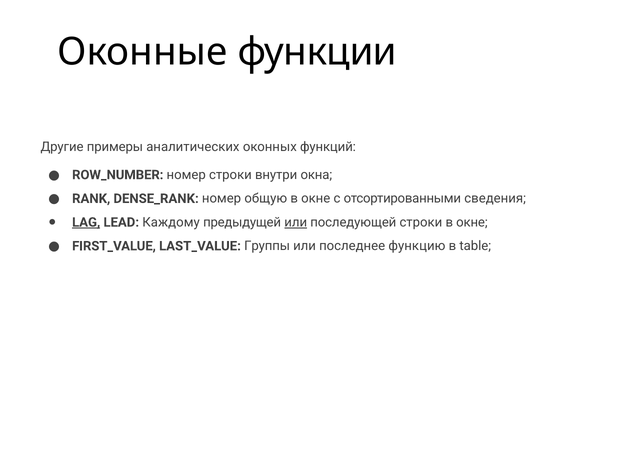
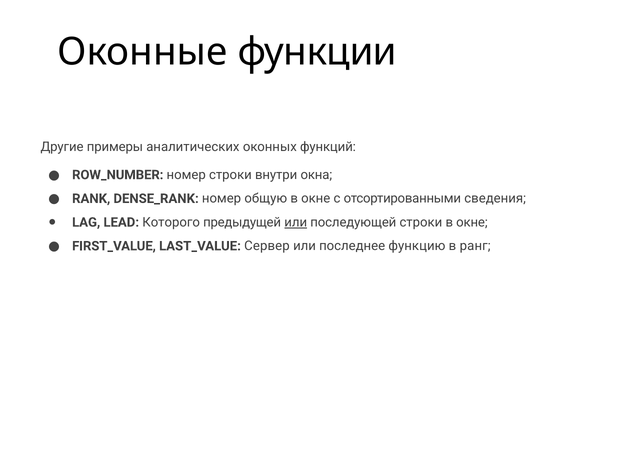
LAG underline: present -> none
Каждому: Каждому -> Которого
Группы: Группы -> Сервер
table: table -> ранг
